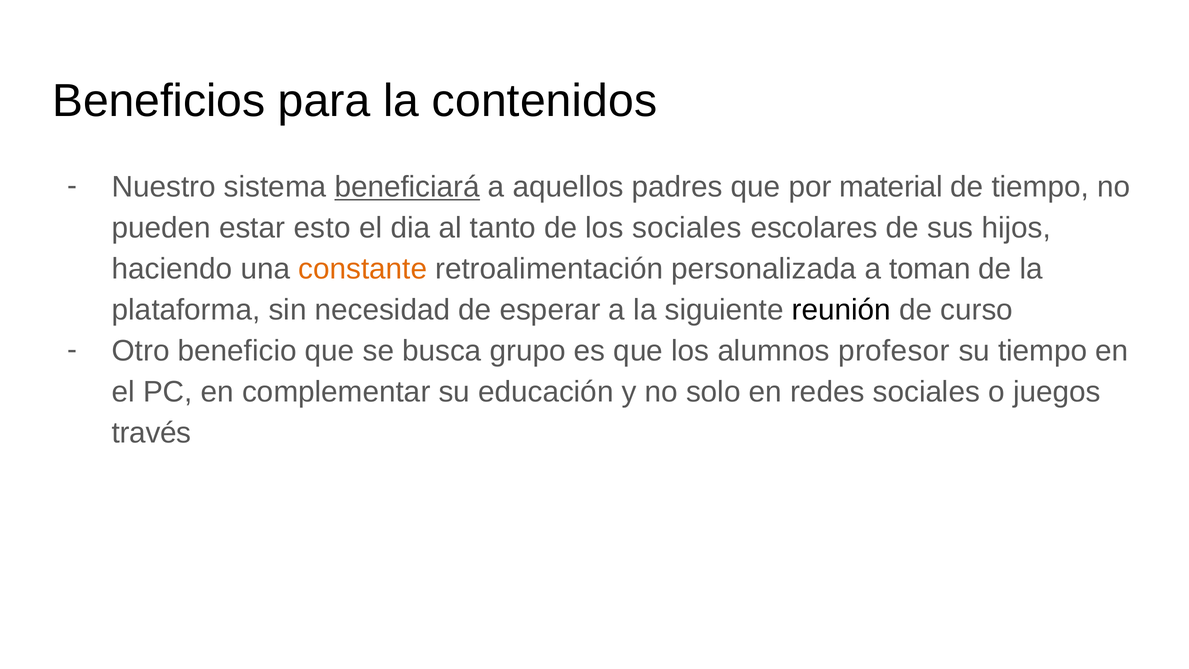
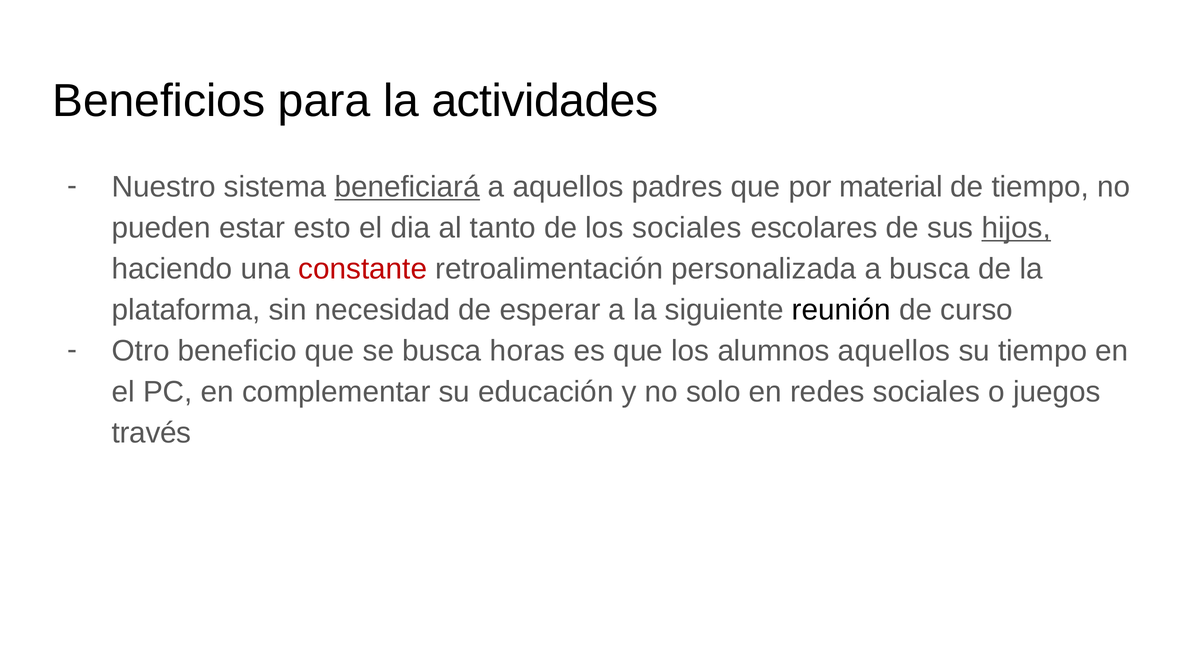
contenidos: contenidos -> actividades
hijos underline: none -> present
constante colour: orange -> red
a toman: toman -> busca
grupo: grupo -> horas
alumnos profesor: profesor -> aquellos
